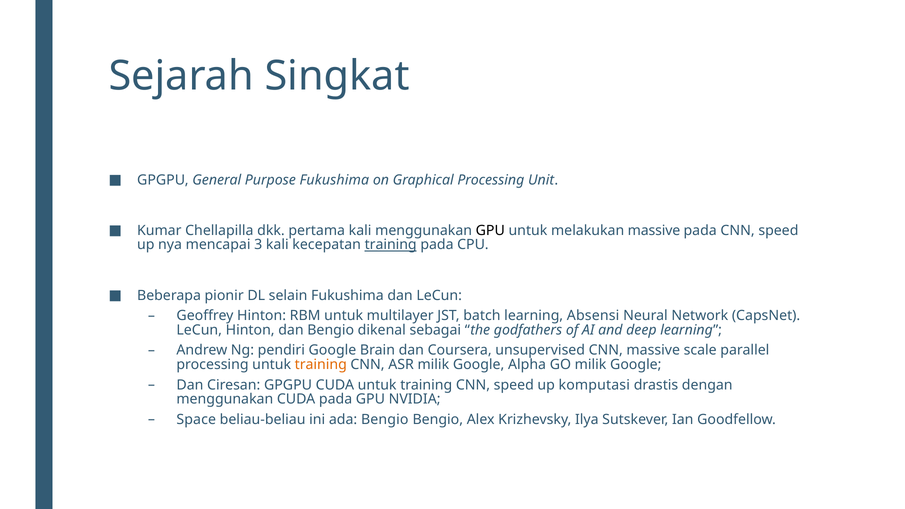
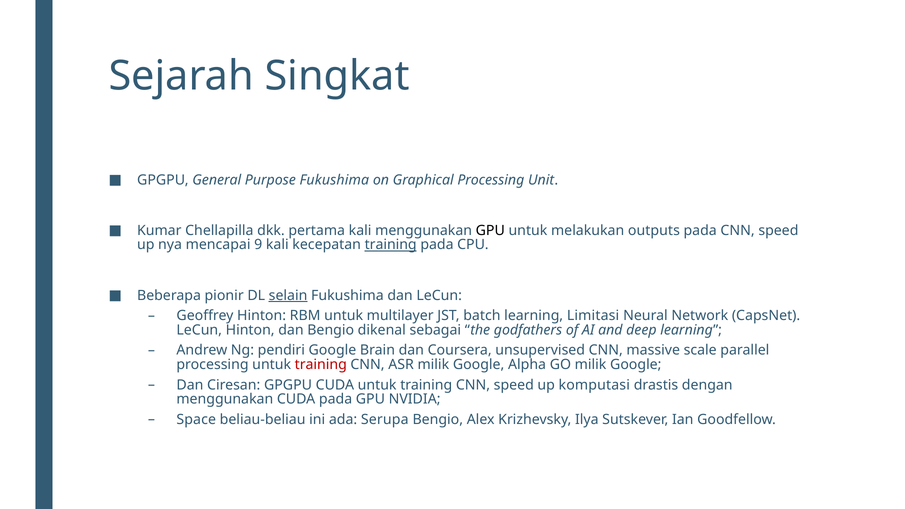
melakukan massive: massive -> outputs
3: 3 -> 9
selain underline: none -> present
Absensi: Absensi -> Limitasi
training at (321, 365) colour: orange -> red
ada Bengio: Bengio -> Serupa
